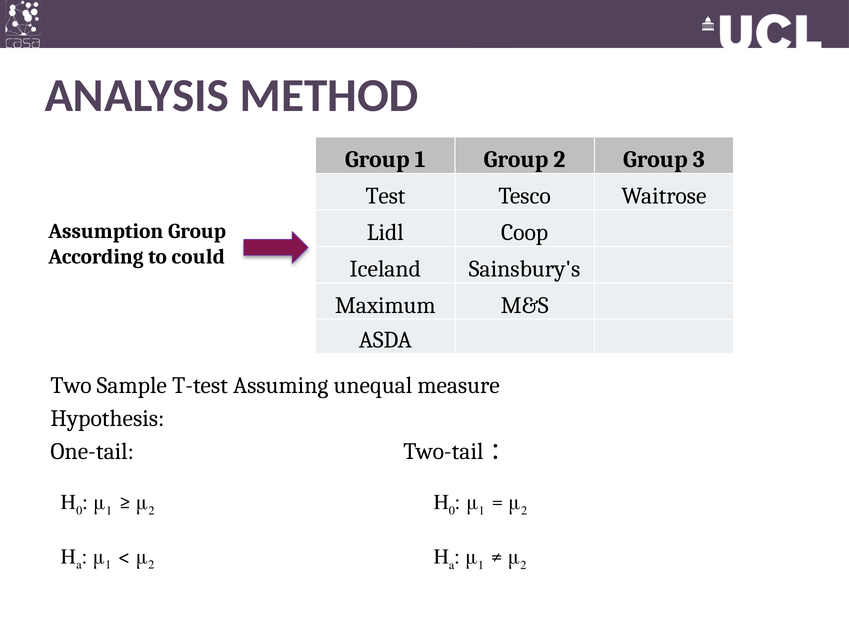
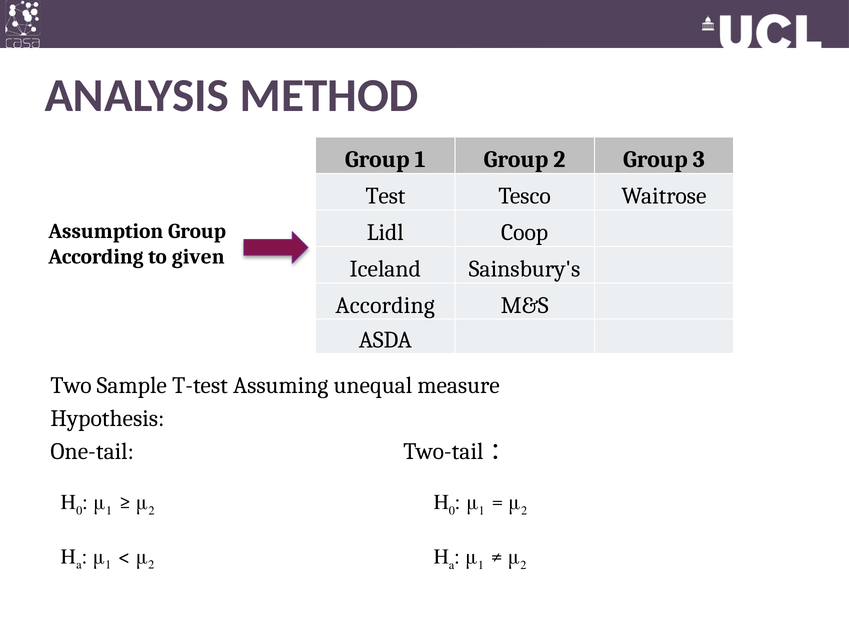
could: could -> given
Maximum at (385, 305): Maximum -> According
